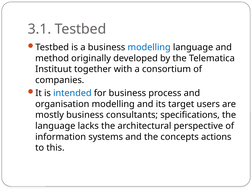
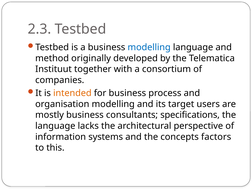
3.1: 3.1 -> 2.3
intended colour: blue -> orange
actions: actions -> factors
